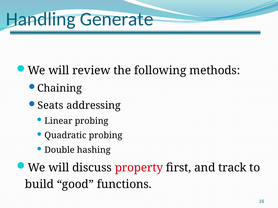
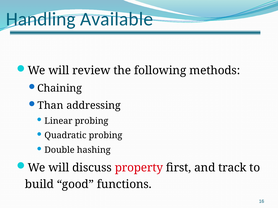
Generate: Generate -> Available
Seats: Seats -> Than
